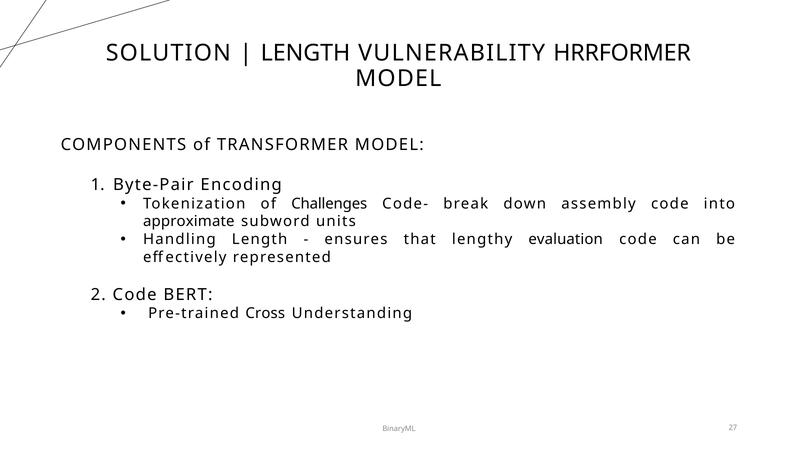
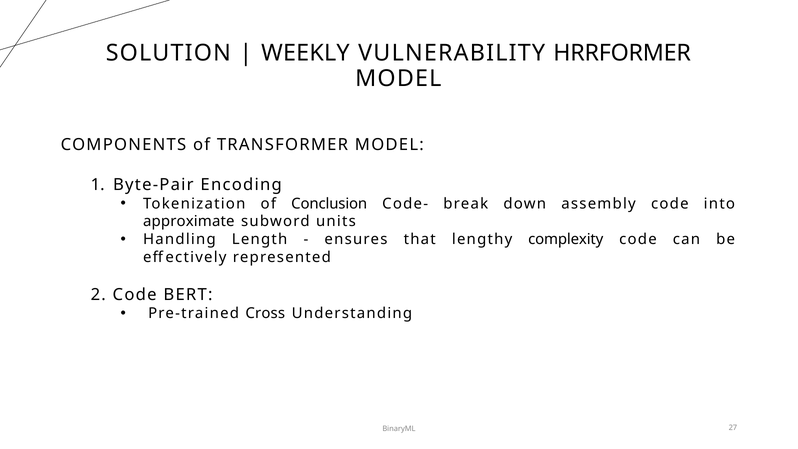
LENGTH at (306, 53): LENGTH -> WEEKLY
Challenges: Challenges -> Conclusion
evaluation: evaluation -> complexity
